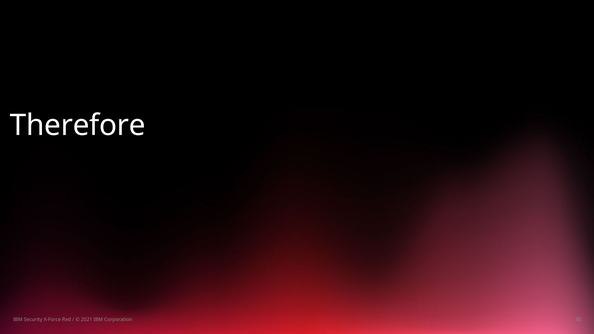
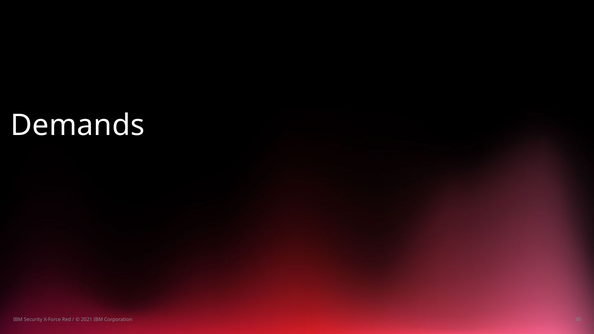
Therefore: Therefore -> Demands
